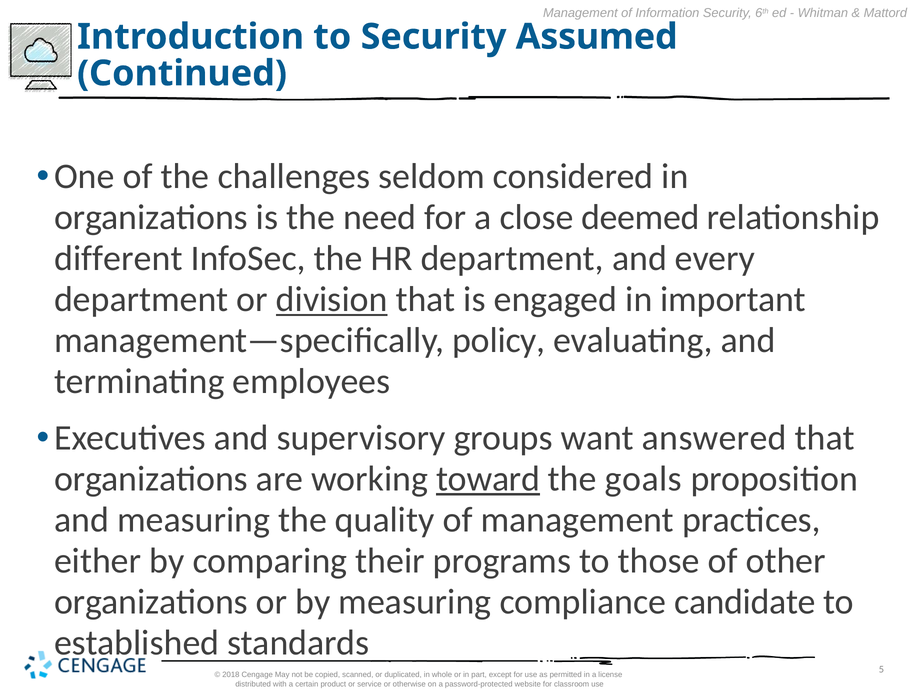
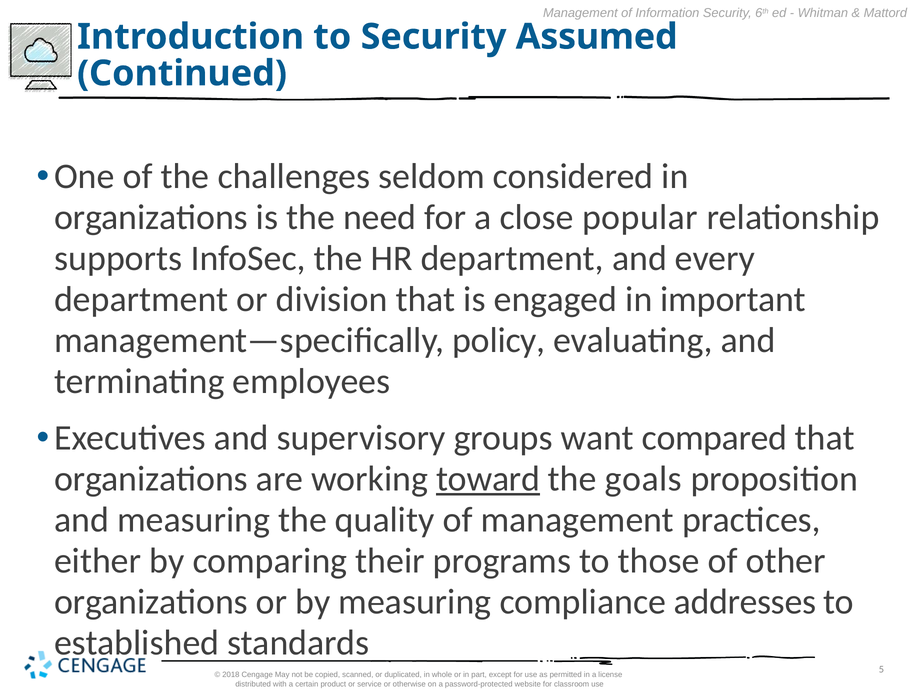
deemed: deemed -> popular
different: different -> supports
division underline: present -> none
answered: answered -> compared
candidate: candidate -> addresses
